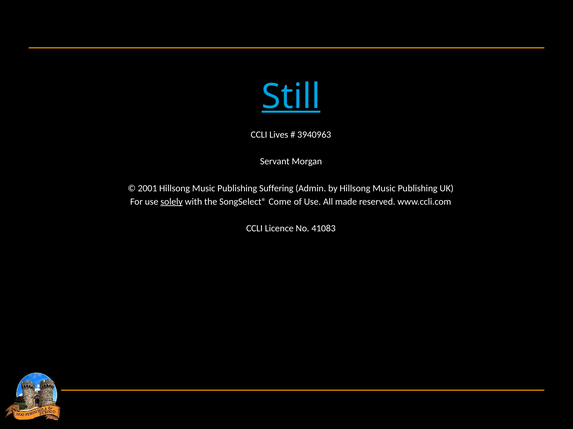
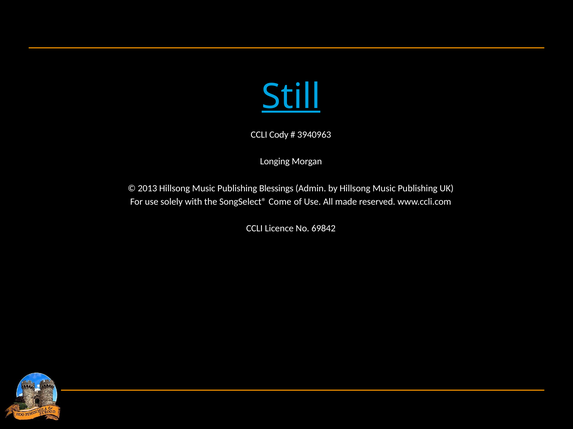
Lives: Lives -> Cody
Servant: Servant -> Longing
2001: 2001 -> 2013
Suffering: Suffering -> Blessings
solely underline: present -> none
41083: 41083 -> 69842
